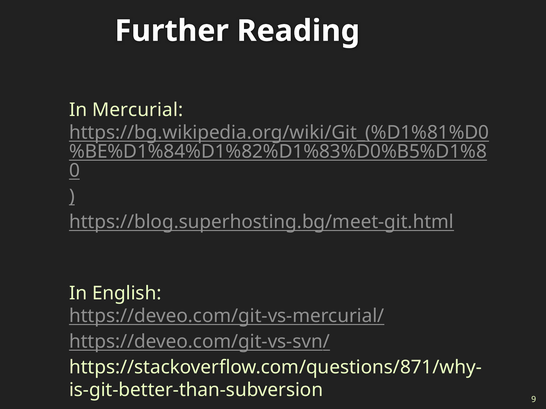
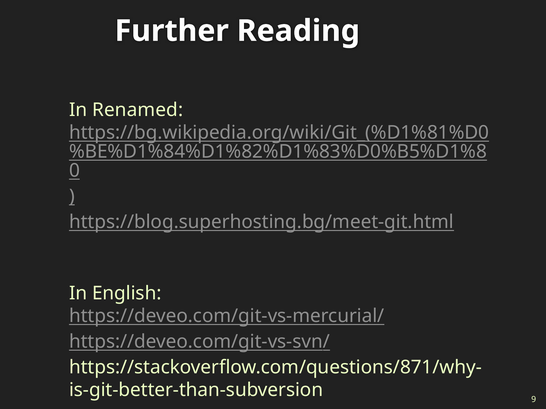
Mercurial: Mercurial -> Renamed
